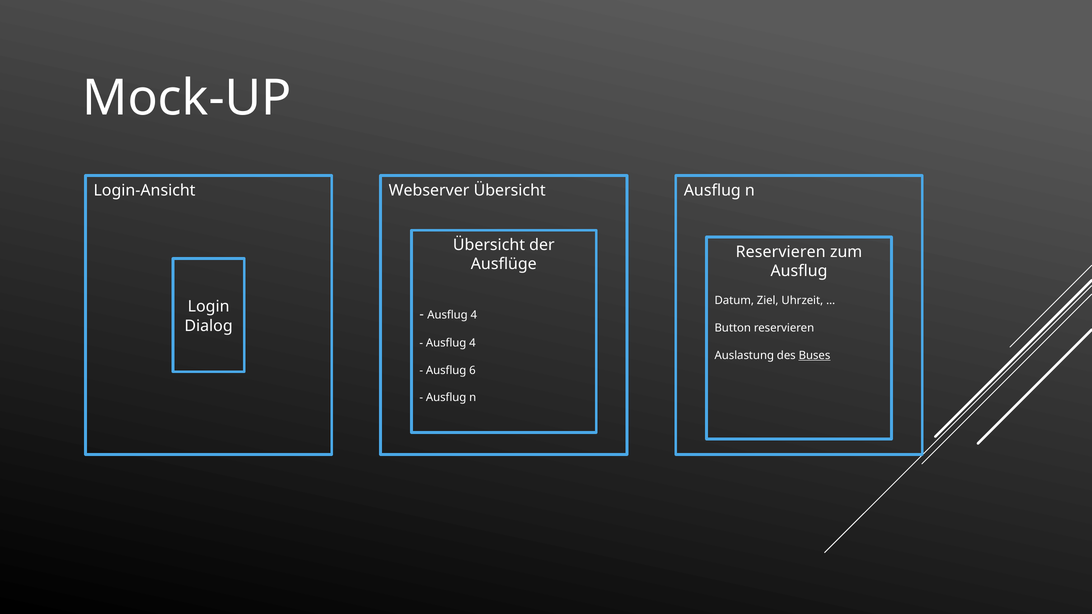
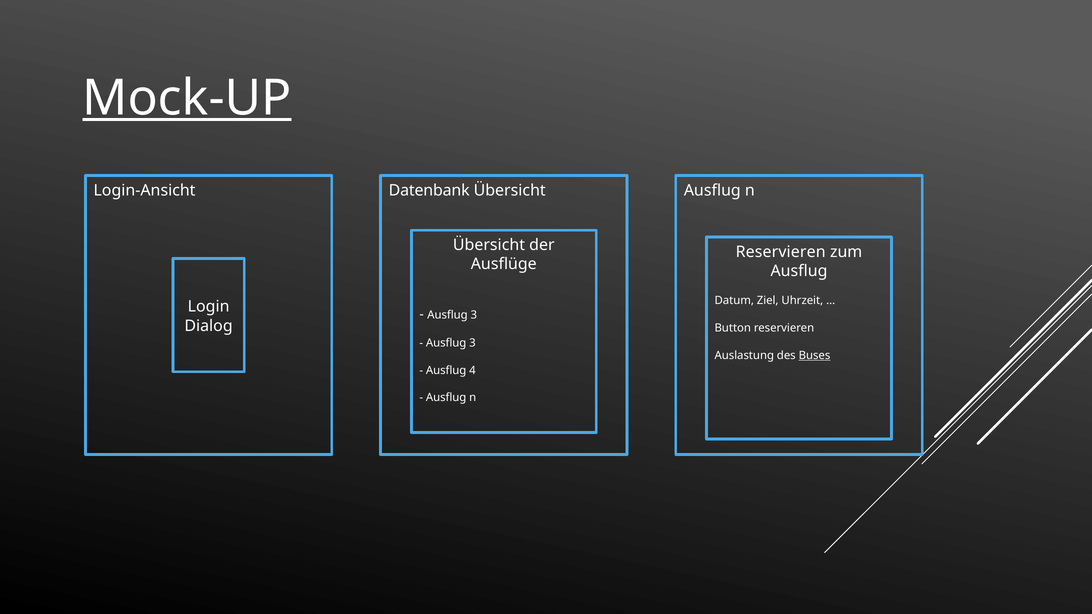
Mock-UP underline: none -> present
Webserver: Webserver -> Datenbank
4 at (474, 315): 4 -> 3
4 at (472, 343): 4 -> 3
6: 6 -> 4
